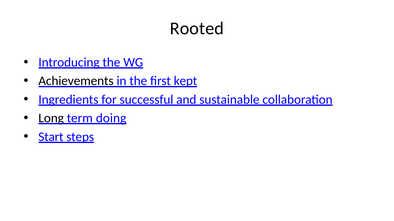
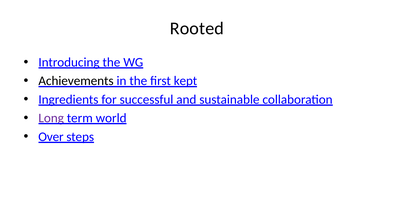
Long colour: black -> purple
doing: doing -> world
Start: Start -> Over
